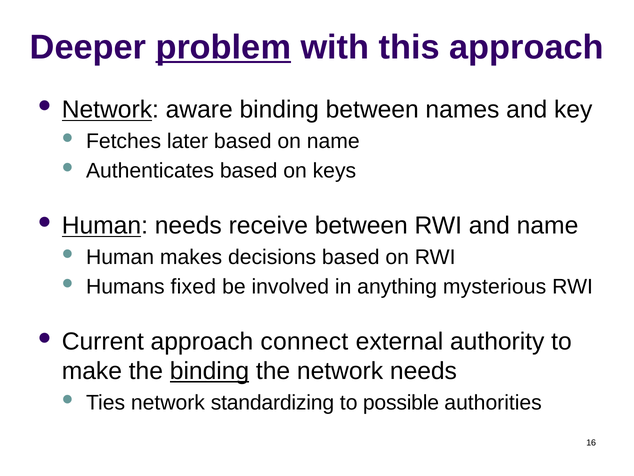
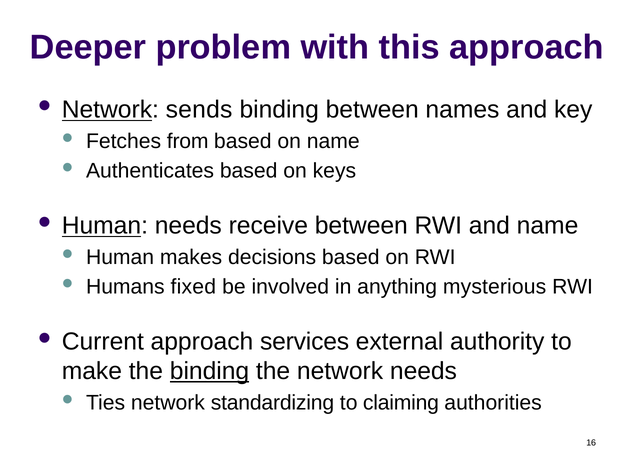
problem underline: present -> none
aware: aware -> sends
later: later -> from
connect: connect -> services
possible: possible -> claiming
